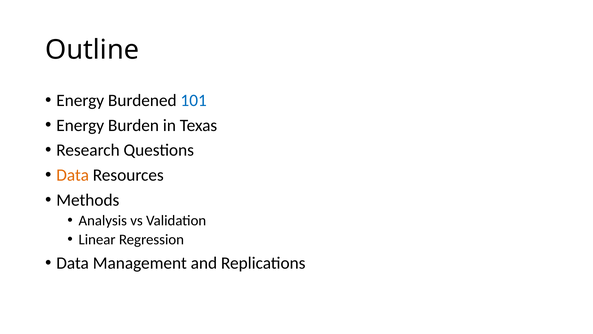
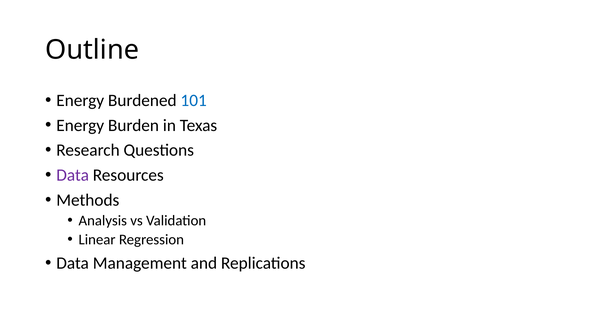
Data at (73, 175) colour: orange -> purple
